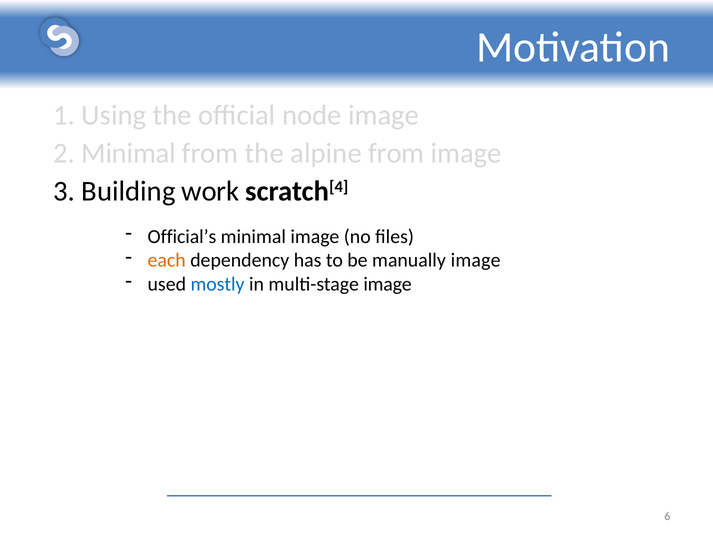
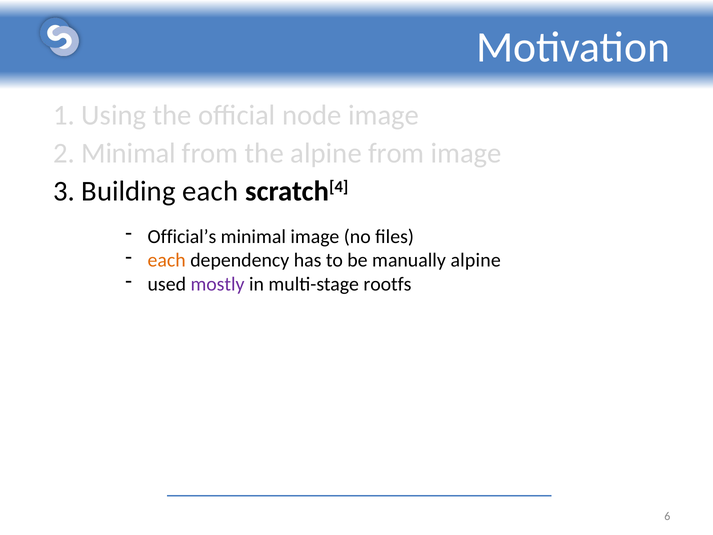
Building work: work -> each
manually image: image -> alpine
mostly colour: blue -> purple
multi-stage image: image -> rootfs
